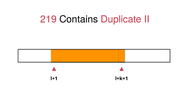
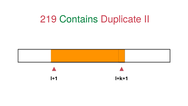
Contains colour: black -> green
